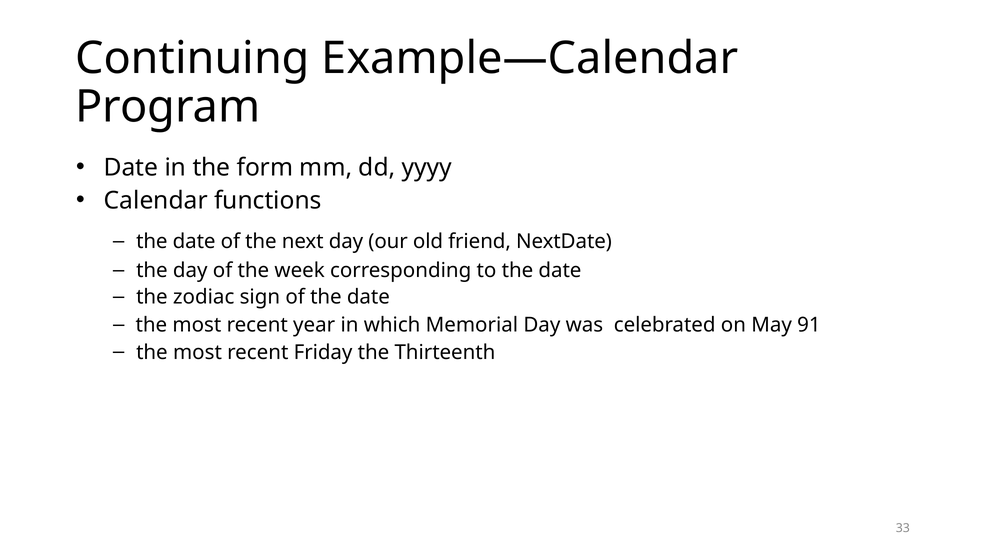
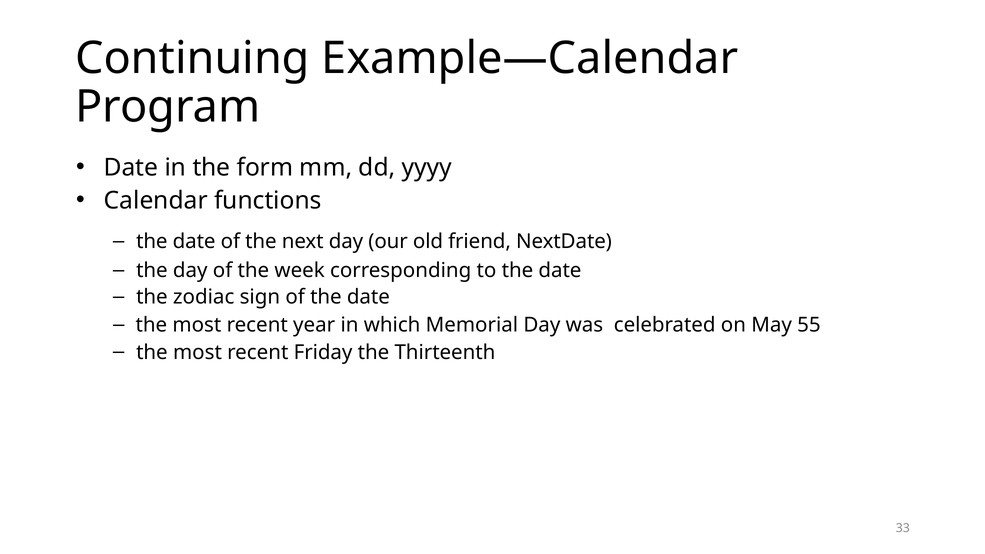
91: 91 -> 55
